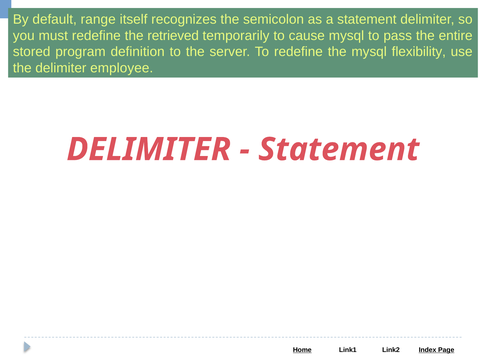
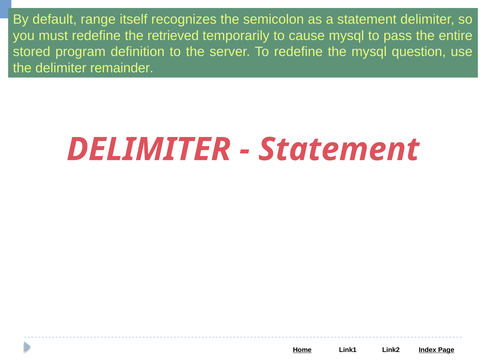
flexibility: flexibility -> question
employee: employee -> remainder
